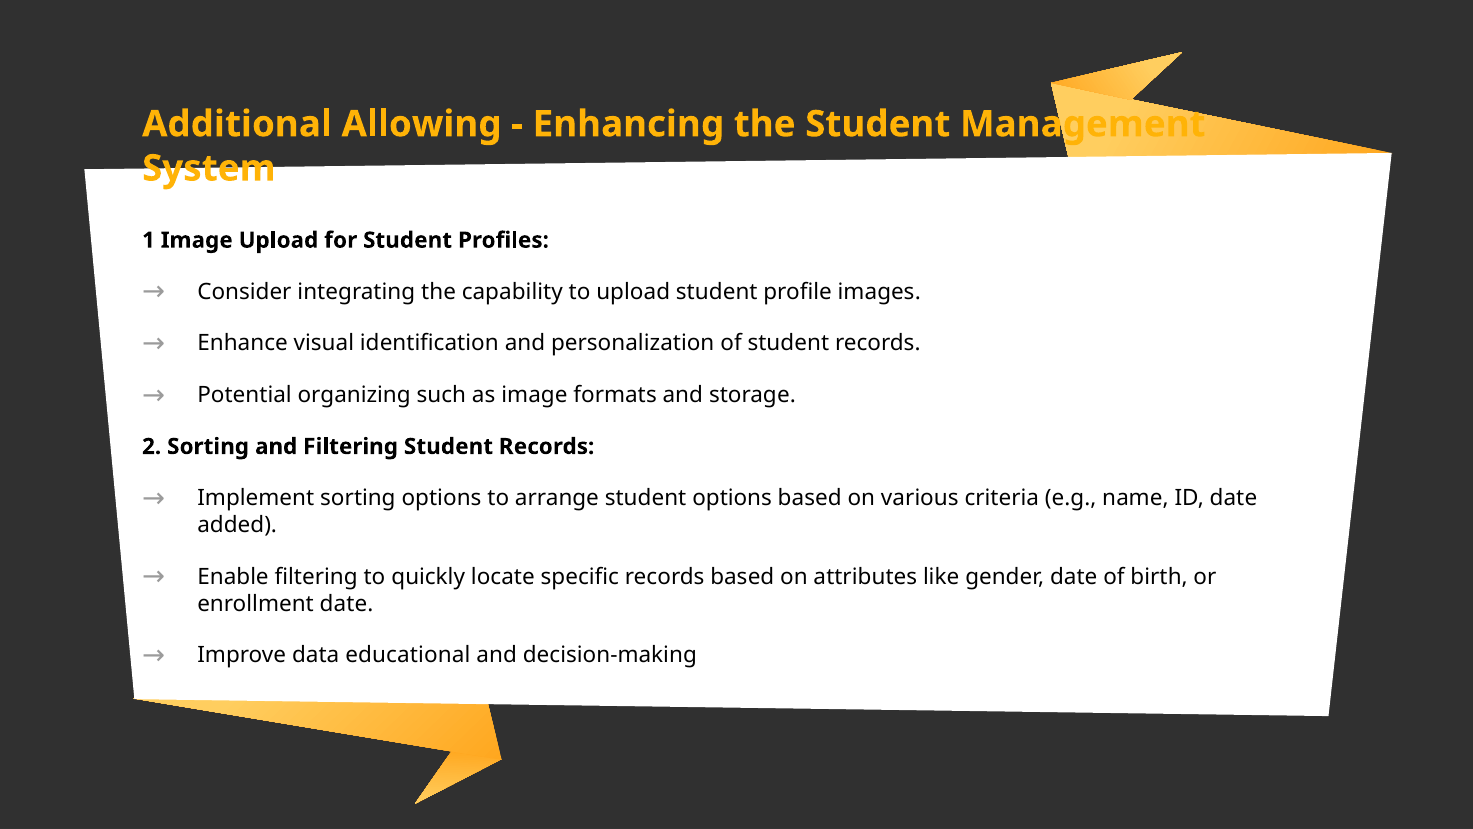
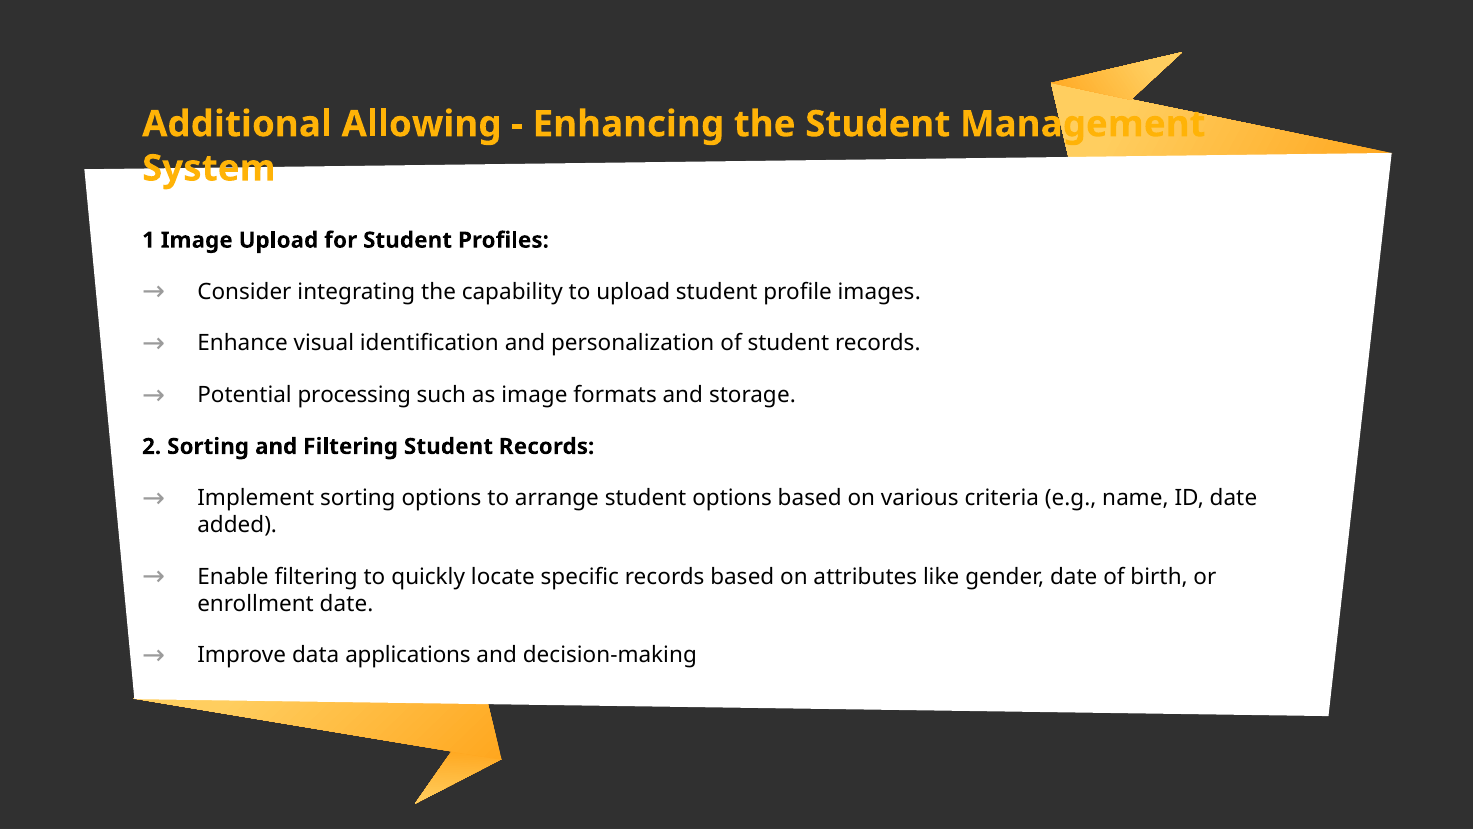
organizing: organizing -> processing
educational: educational -> applications
